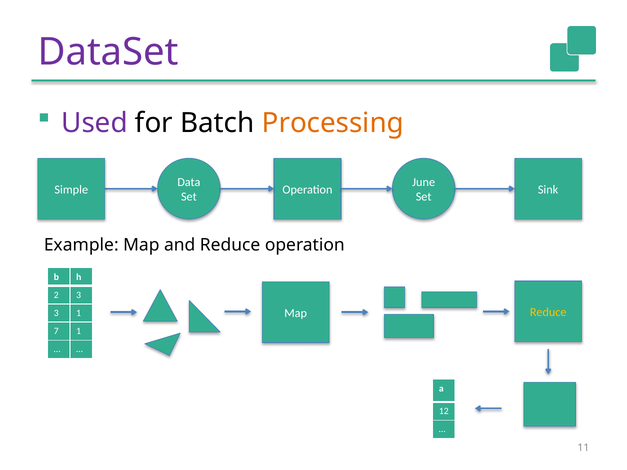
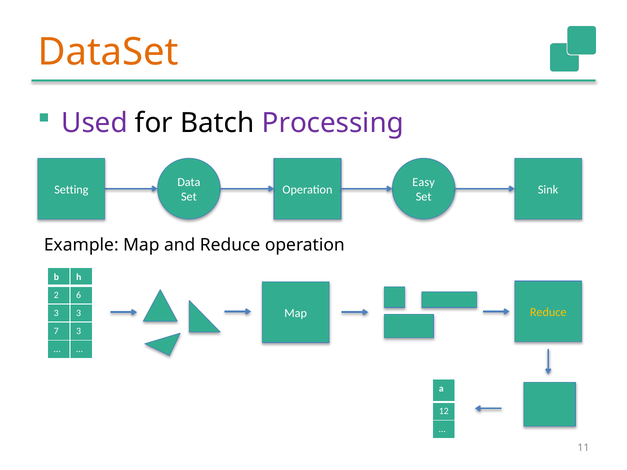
DataSet colour: purple -> orange
Processing colour: orange -> purple
June: June -> Easy
Simple: Simple -> Setting
2 3: 3 -> 6
3 1: 1 -> 3
7 1: 1 -> 3
